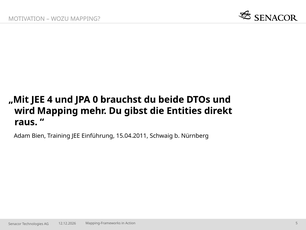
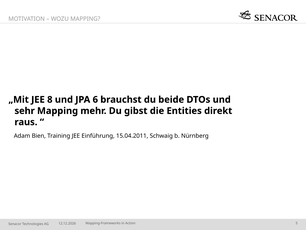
4: 4 -> 8
0: 0 -> 6
wird: wird -> sehr
